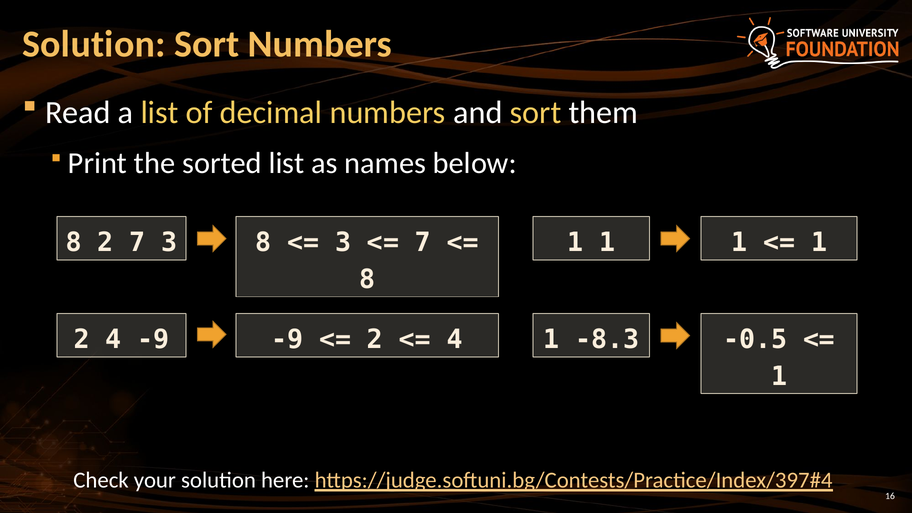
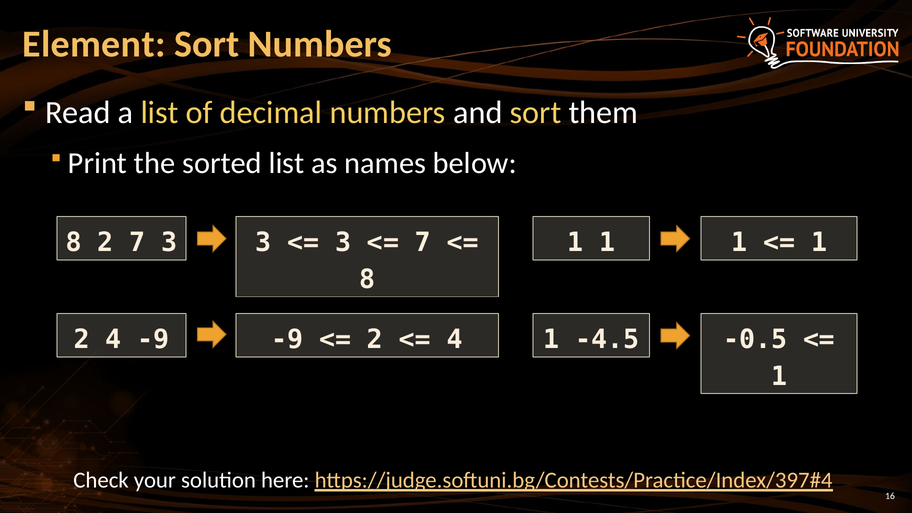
Solution at (94, 44): Solution -> Element
3 8: 8 -> 3
-8.3: -8.3 -> -4.5
